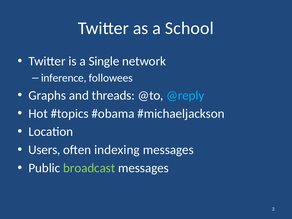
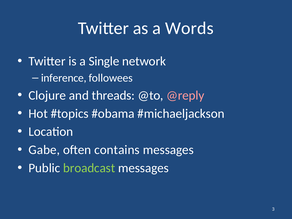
School: School -> Words
Graphs: Graphs -> Clojure
@reply colour: light blue -> pink
Users: Users -> Gabe
indexing: indexing -> contains
